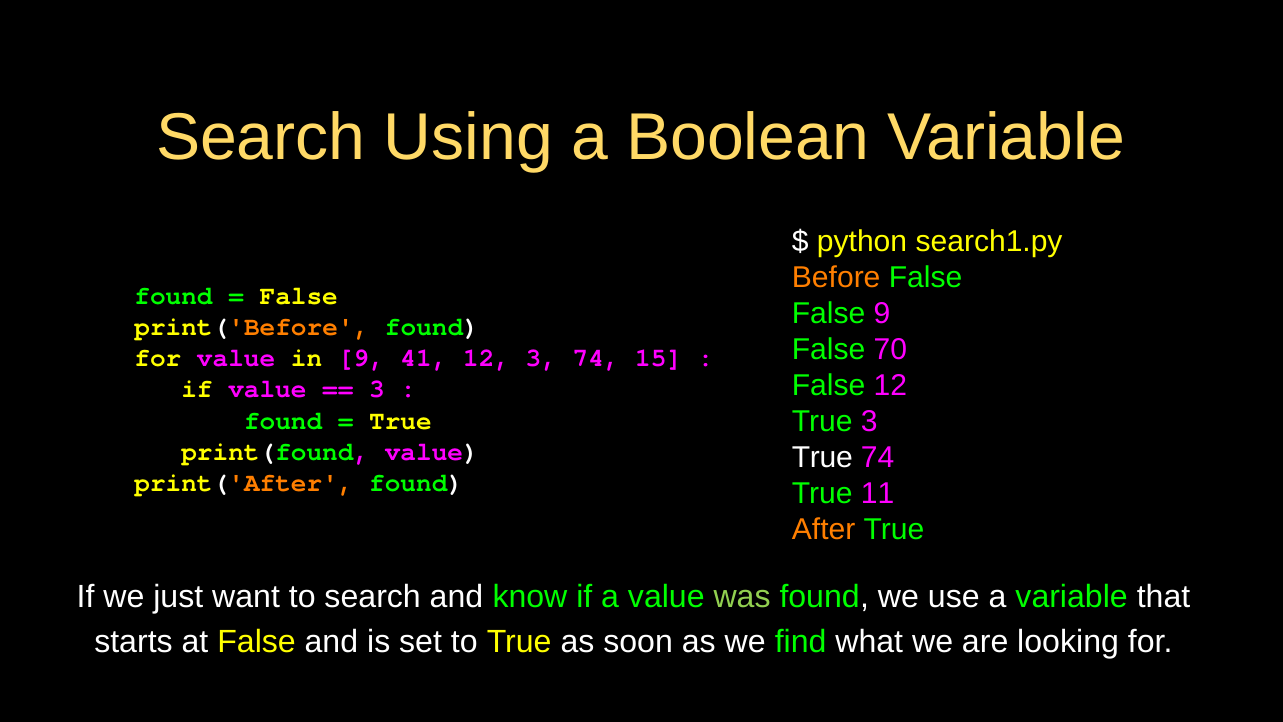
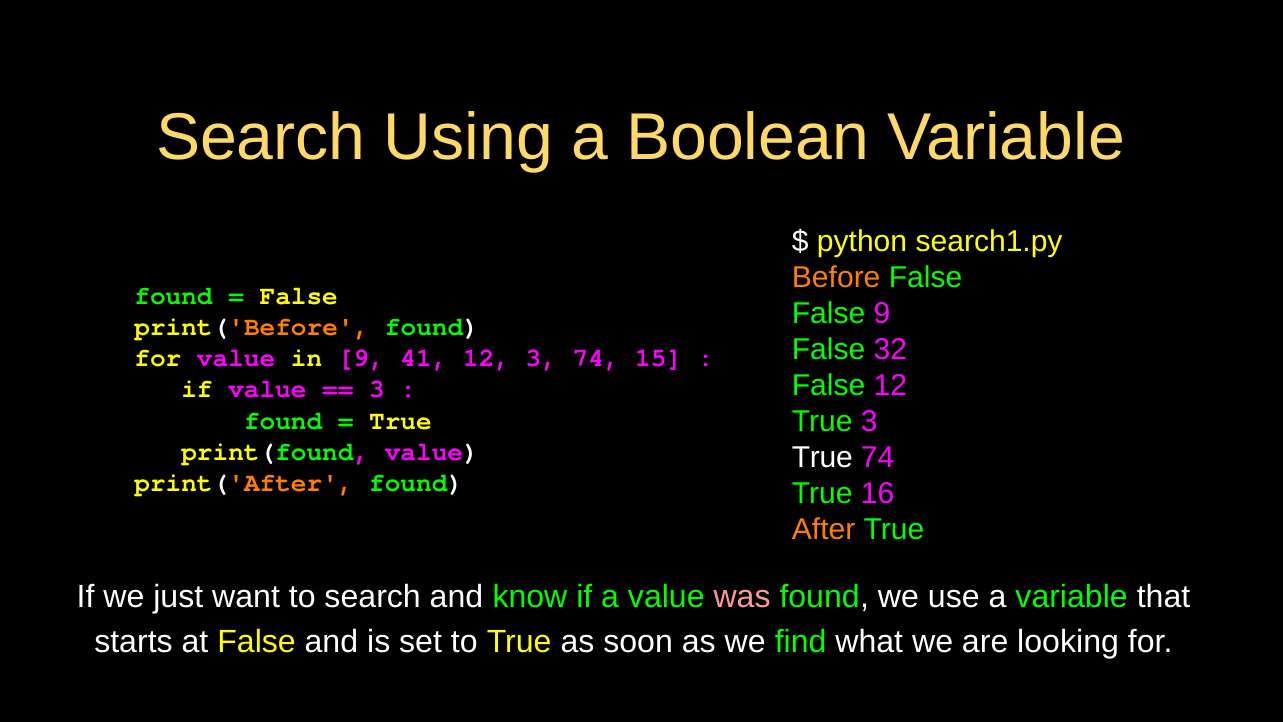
70: 70 -> 32
11: 11 -> 16
was colour: light green -> pink
